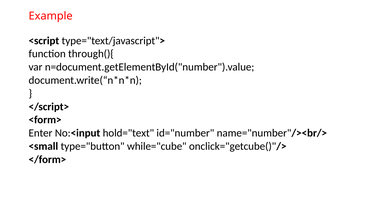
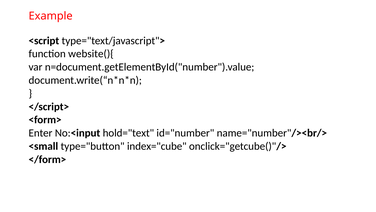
through(){: through(){ -> website(){
while="cube: while="cube -> index="cube
